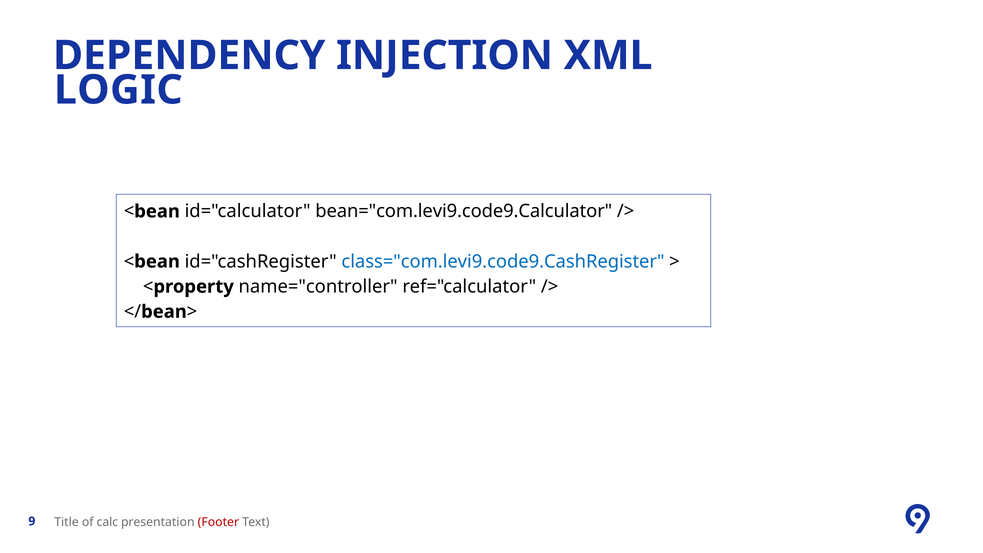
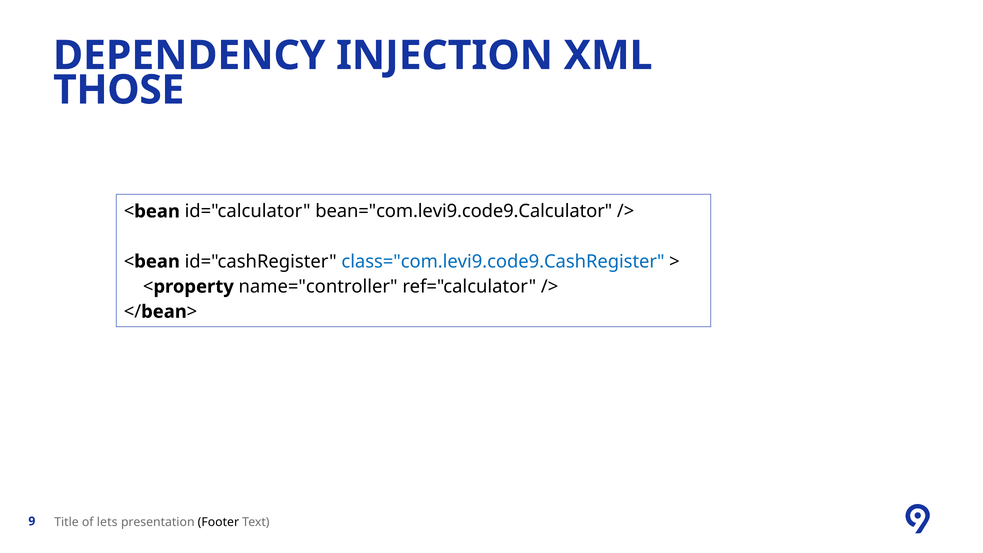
LOGIC: LOGIC -> THOSE
calc: calc -> lets
Footer colour: red -> black
